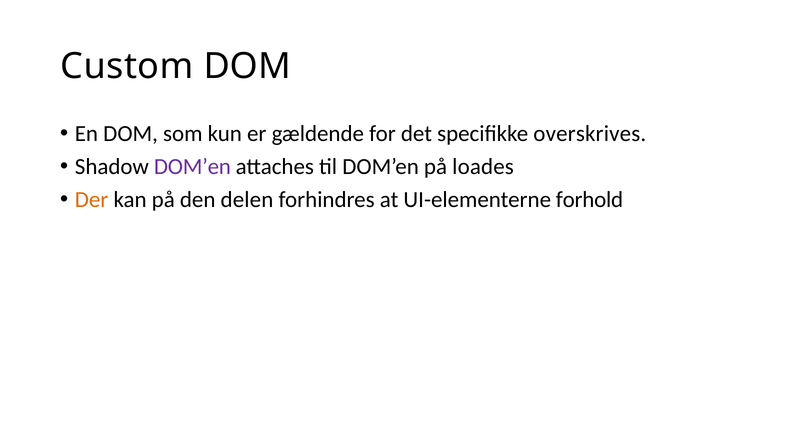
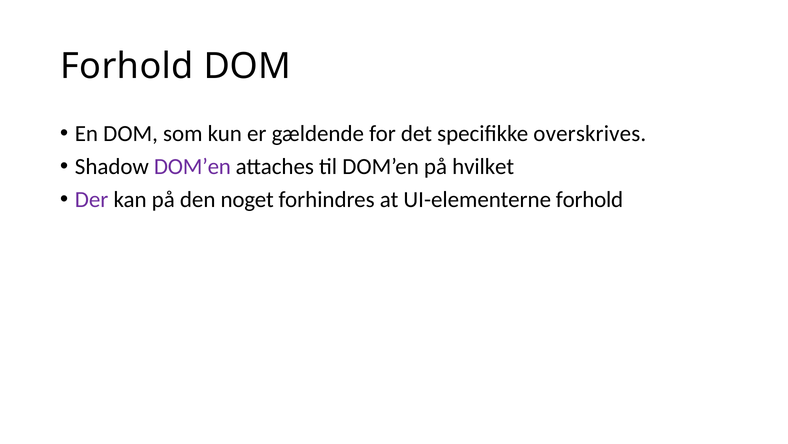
Custom at (127, 66): Custom -> Forhold
loades: loades -> hvilket
Der colour: orange -> purple
delen: delen -> noget
